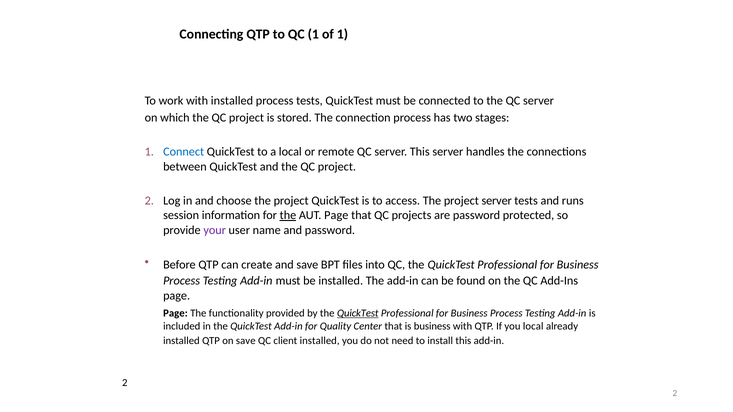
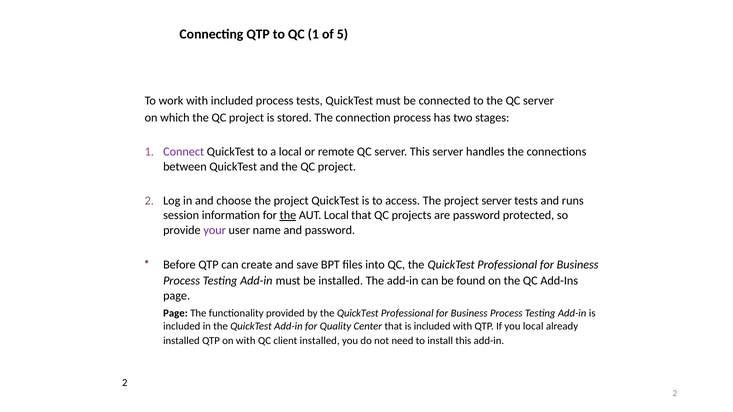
of 1: 1 -> 5
with installed: installed -> included
Connect colour: blue -> purple
AUT Page: Page -> Local
QuickTest at (358, 313) underline: present -> none
that is business: business -> included
on save: save -> with
